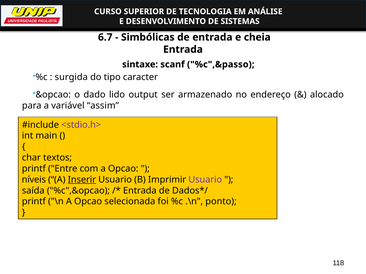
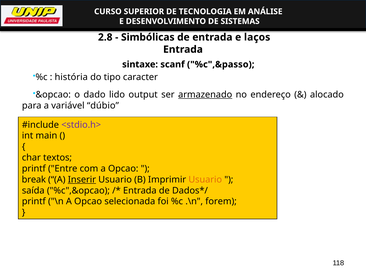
6.7: 6.7 -> 2.8
cheia: cheia -> laços
surgida: surgida -> história
armazenado underline: none -> present
assim: assim -> dúbio
níveis: níveis -> break
Usuario at (205, 180) colour: purple -> orange
ponto: ponto -> forem
